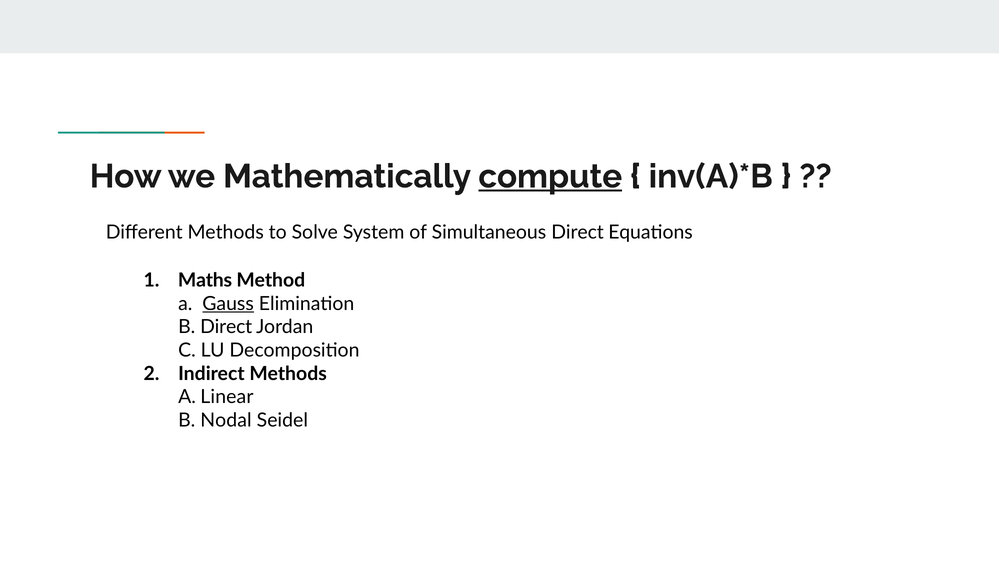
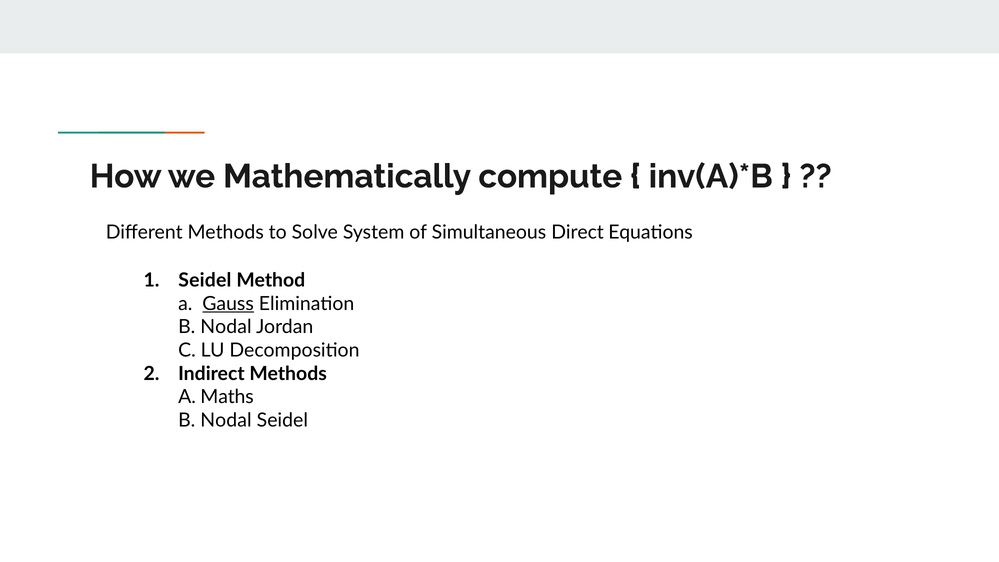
compute underline: present -> none
Maths at (205, 280): Maths -> Seidel
Direct at (226, 327): Direct -> Nodal
Linear: Linear -> Maths
